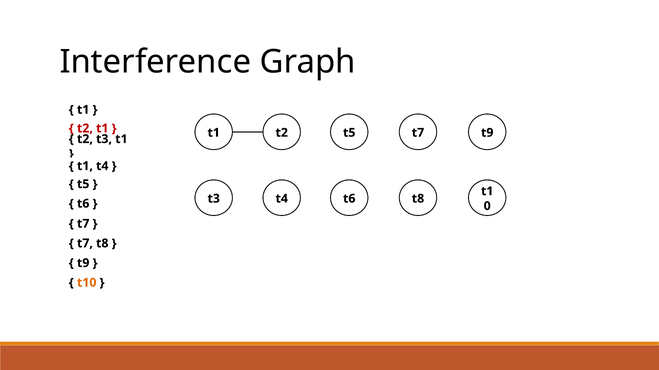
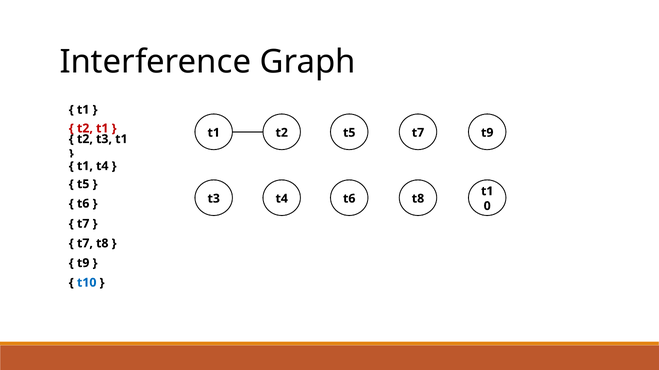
t10 colour: orange -> blue
